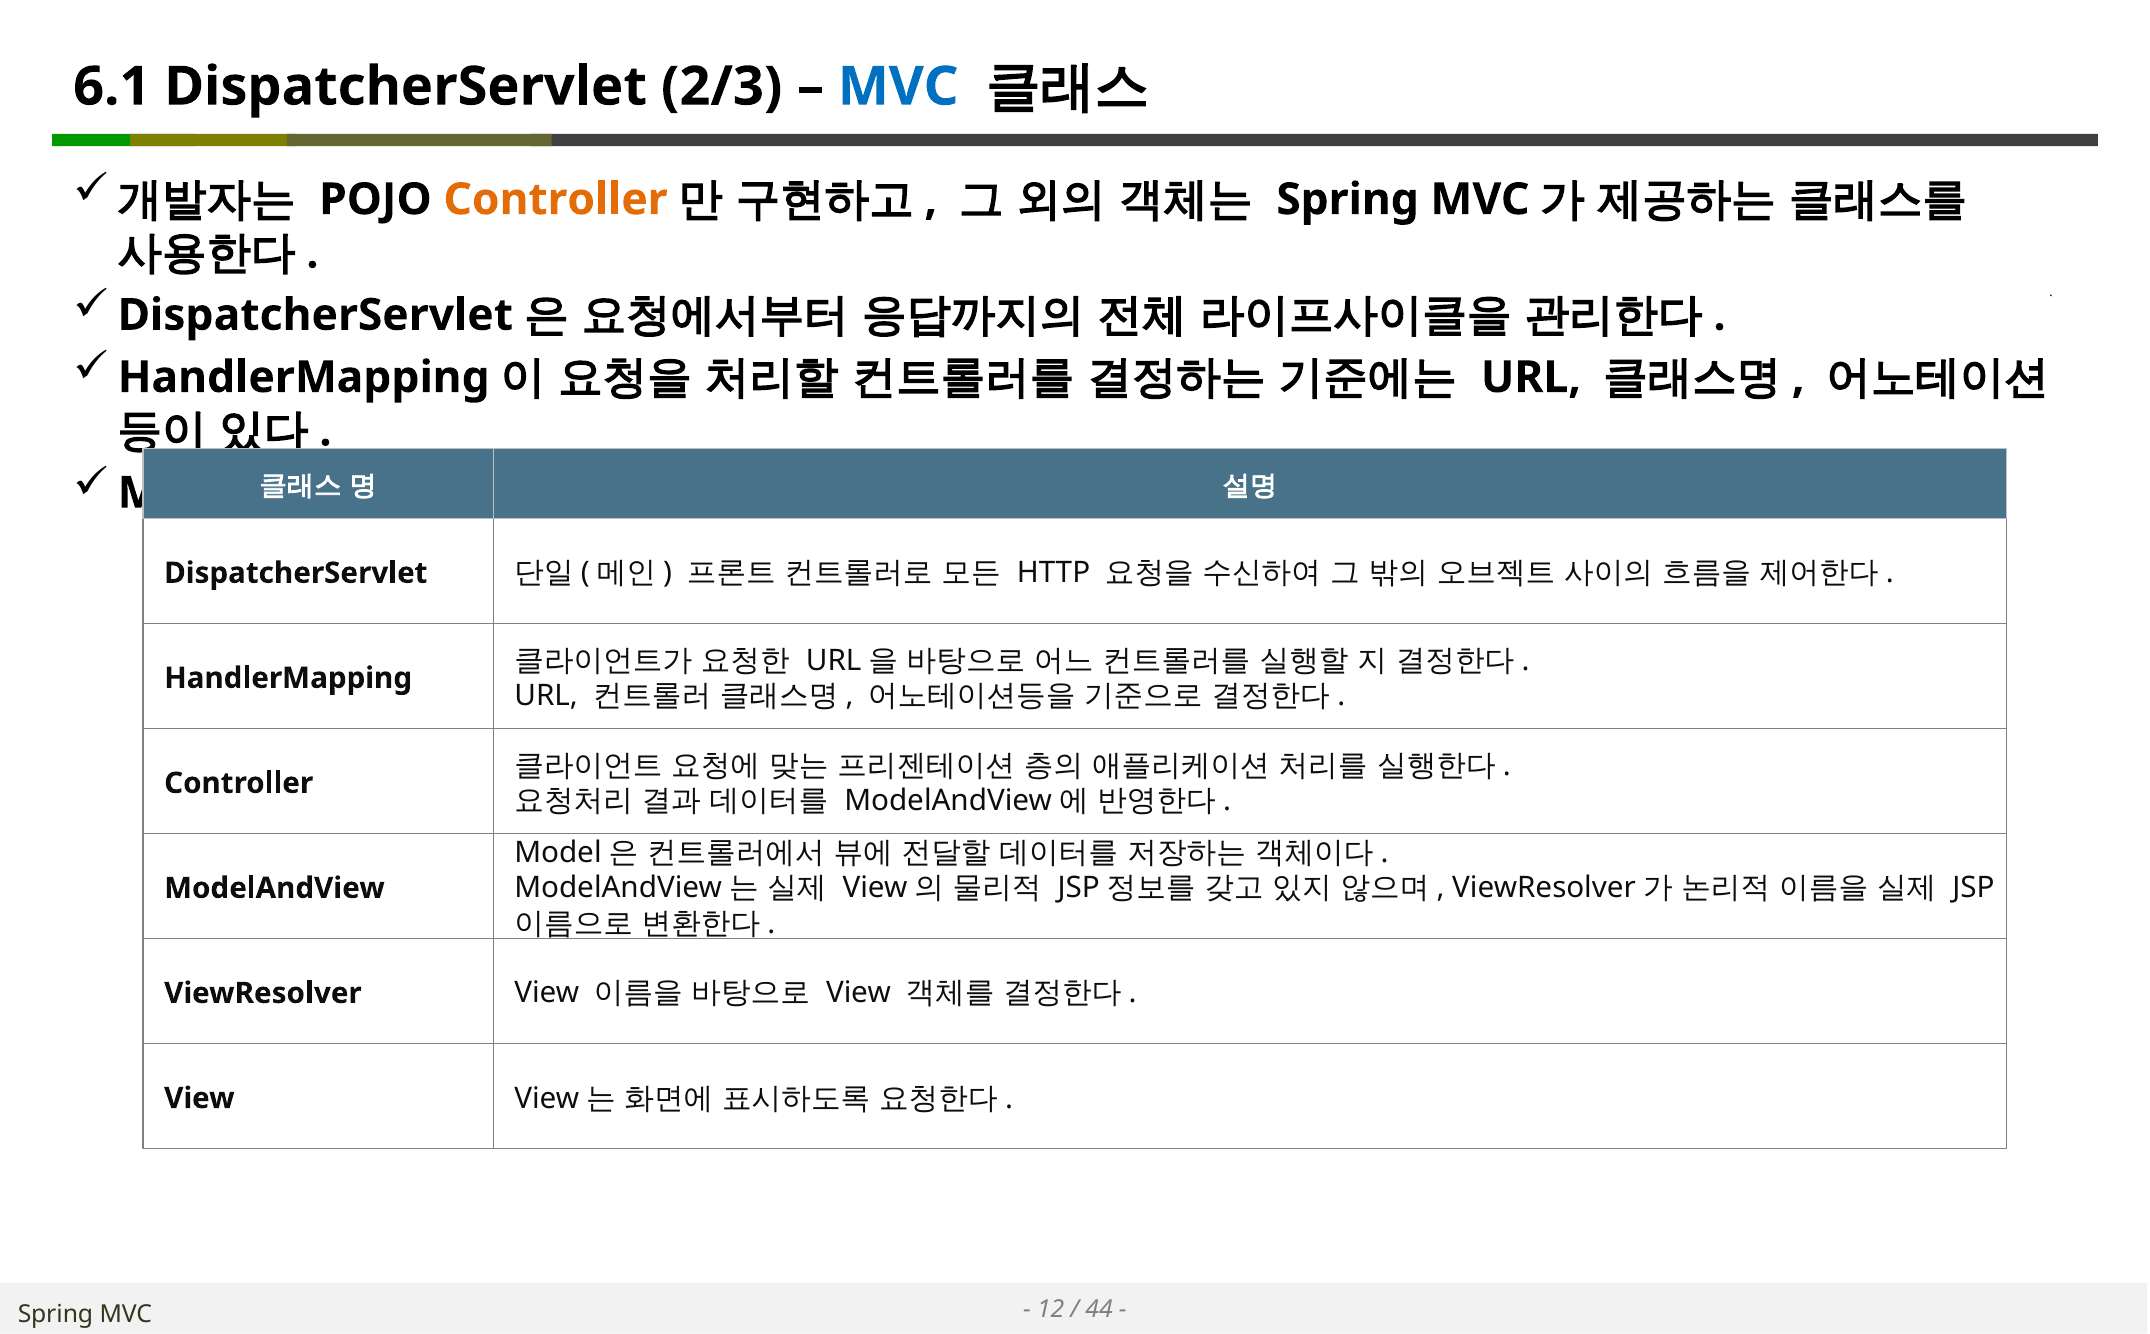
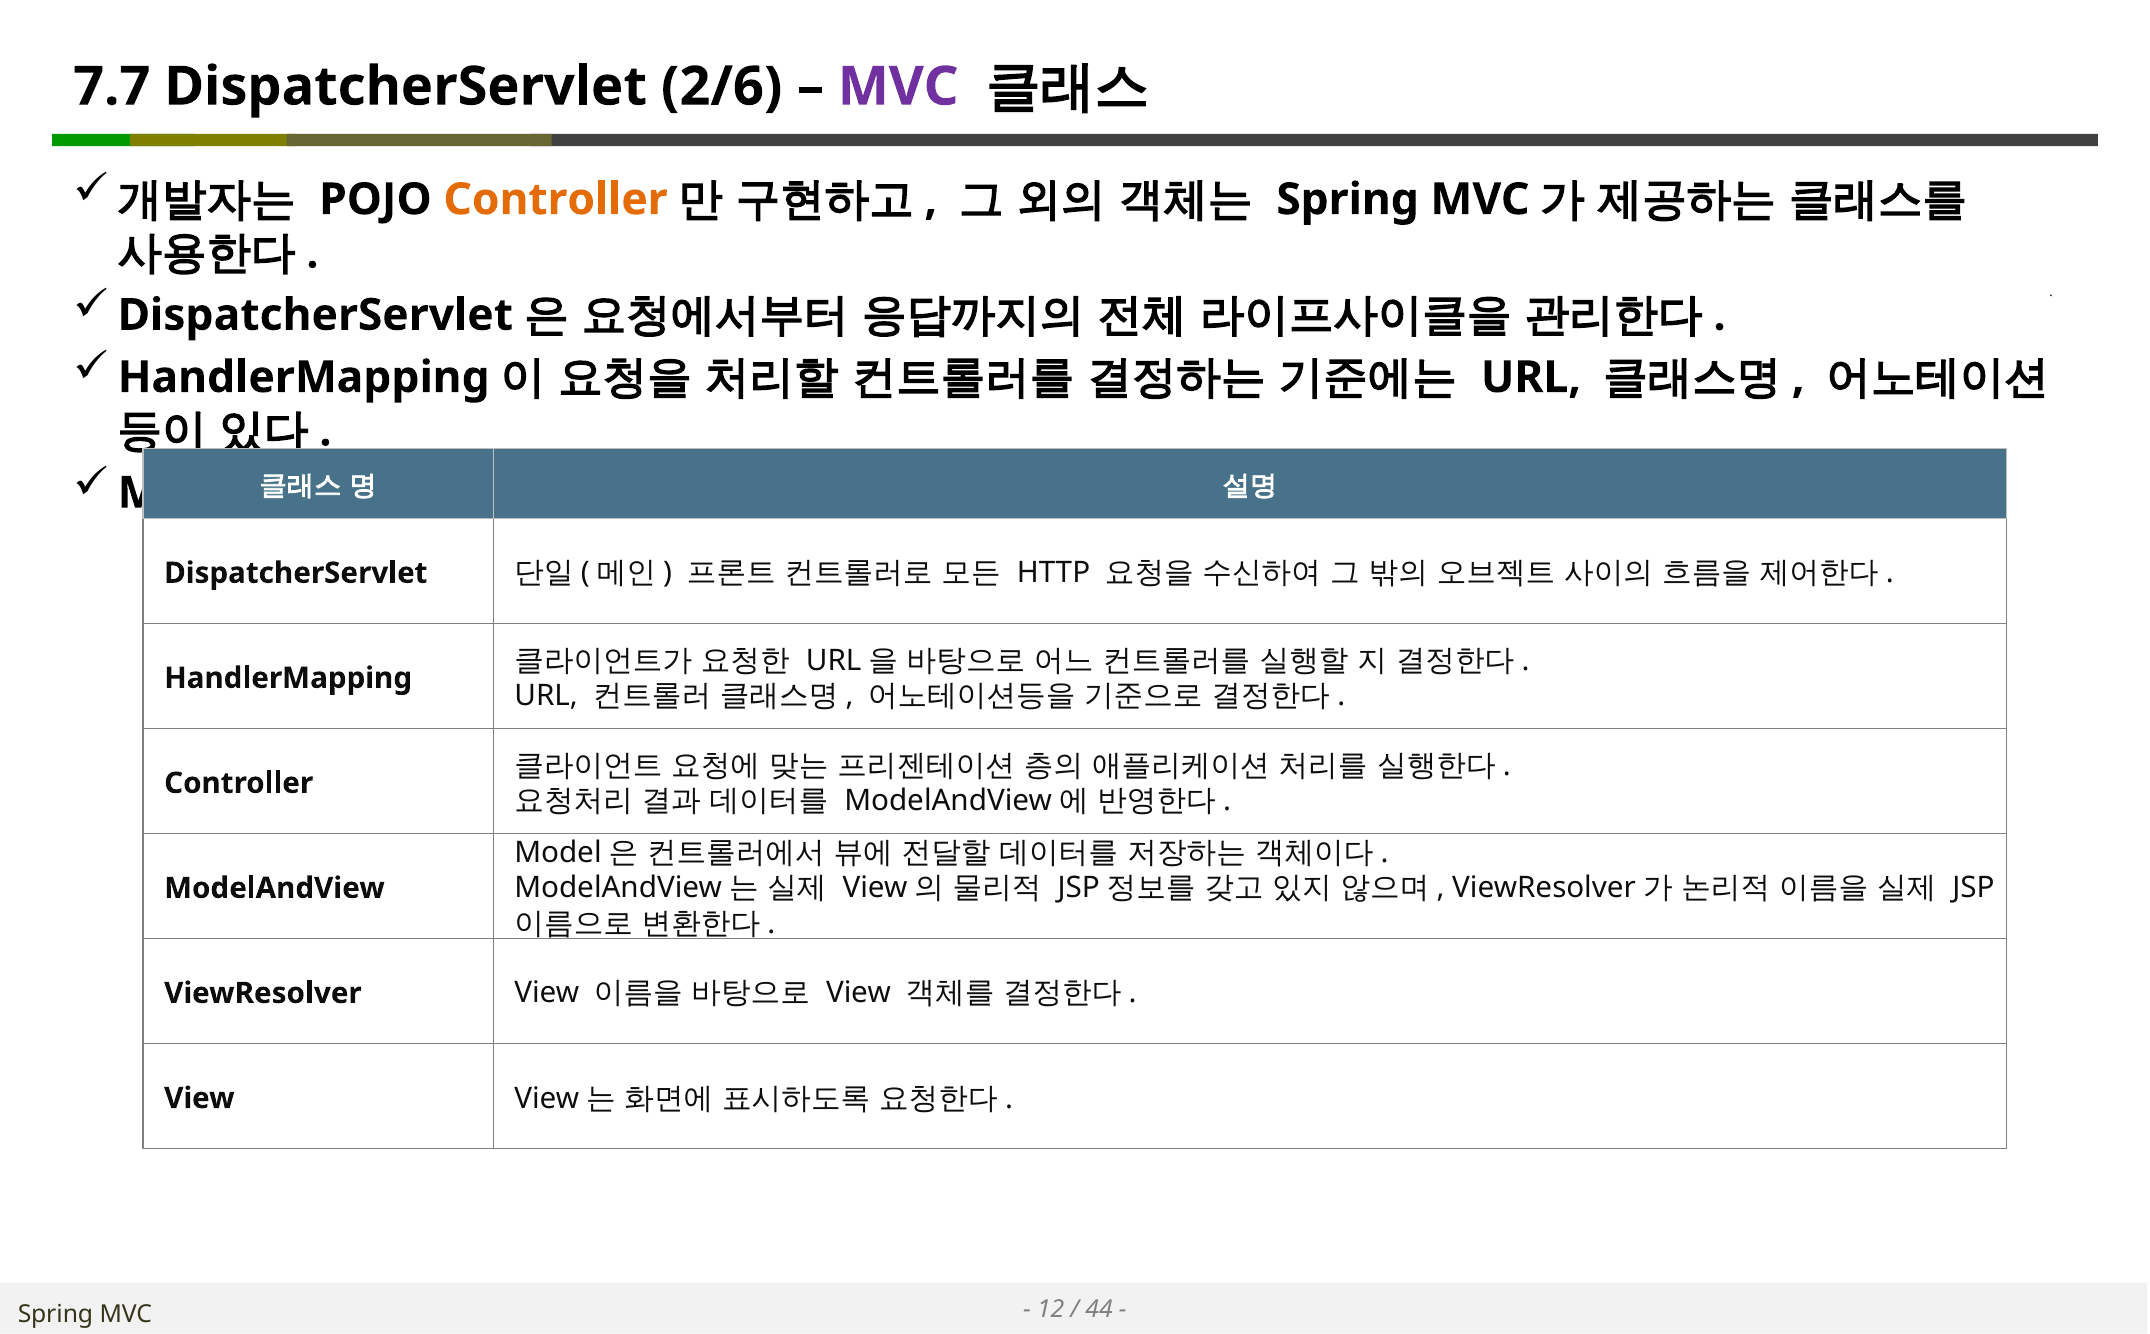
6.1: 6.1 -> 7.7
2/3: 2/3 -> 2/6
MVC at (898, 87) colour: blue -> purple
